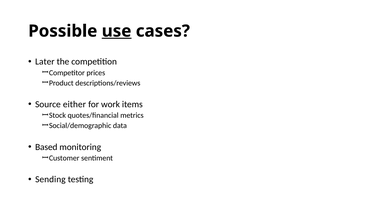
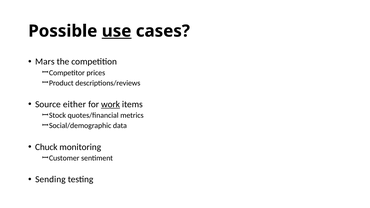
Later: Later -> Mars
work underline: none -> present
Based: Based -> Chuck
